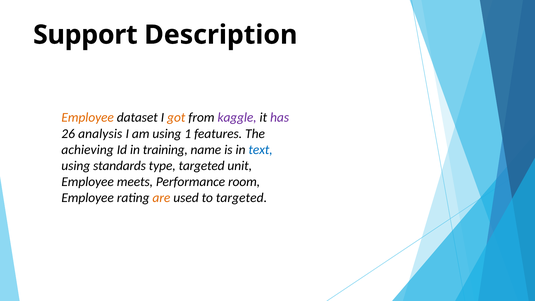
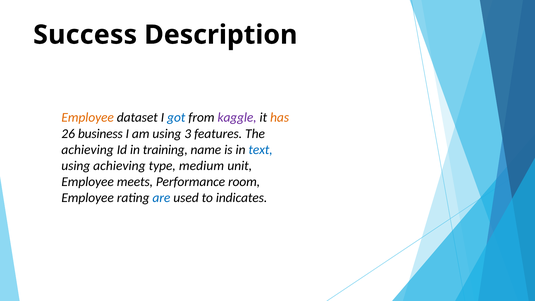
Support: Support -> Success
got colour: orange -> blue
has colour: purple -> orange
analysis: analysis -> business
1: 1 -> 3
using standards: standards -> achieving
type targeted: targeted -> medium
are colour: orange -> blue
to targeted: targeted -> indicates
